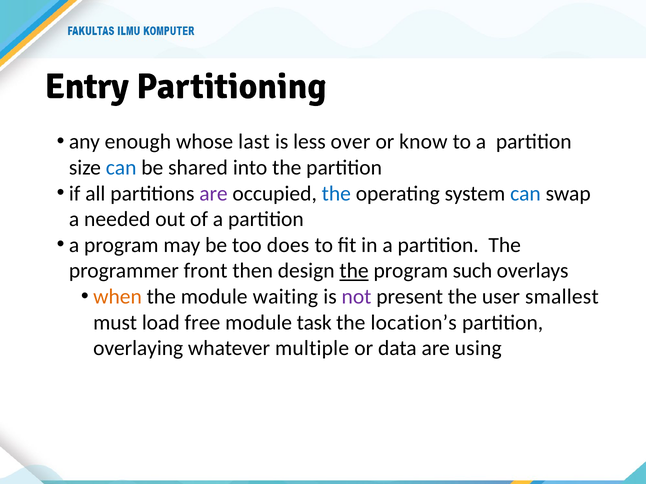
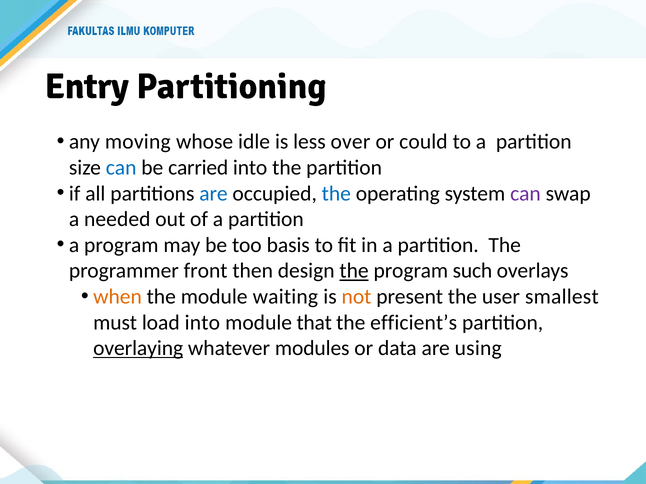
enough: enough -> moving
last: last -> idle
know: know -> could
shared: shared -> carried
are at (214, 194) colour: purple -> blue
can at (525, 194) colour: blue -> purple
does: does -> basis
not colour: purple -> orange
load free: free -> into
task: task -> that
location’s: location’s -> efficient’s
overlaying underline: none -> present
multiple: multiple -> modules
